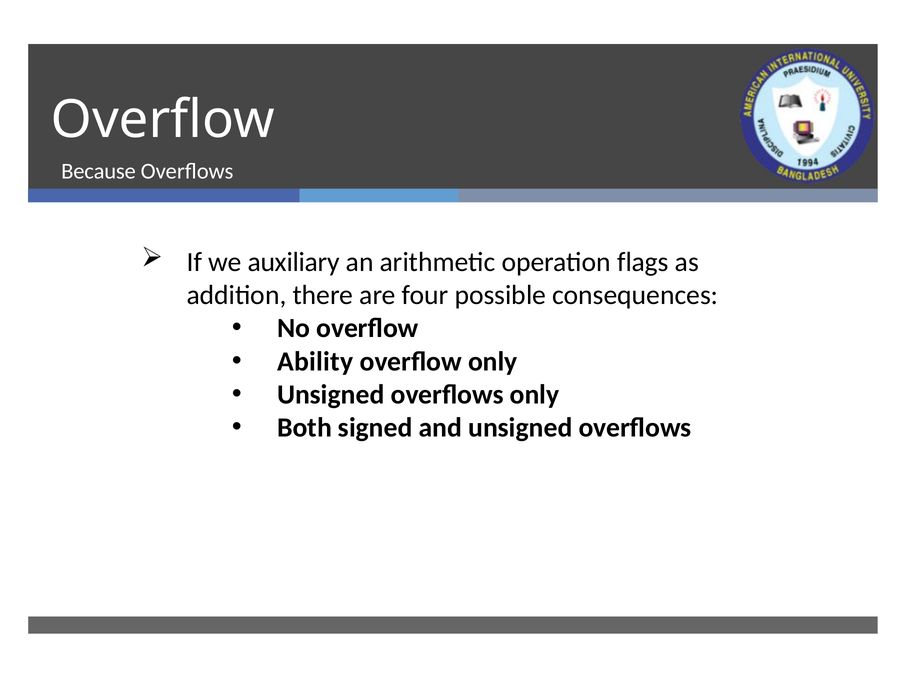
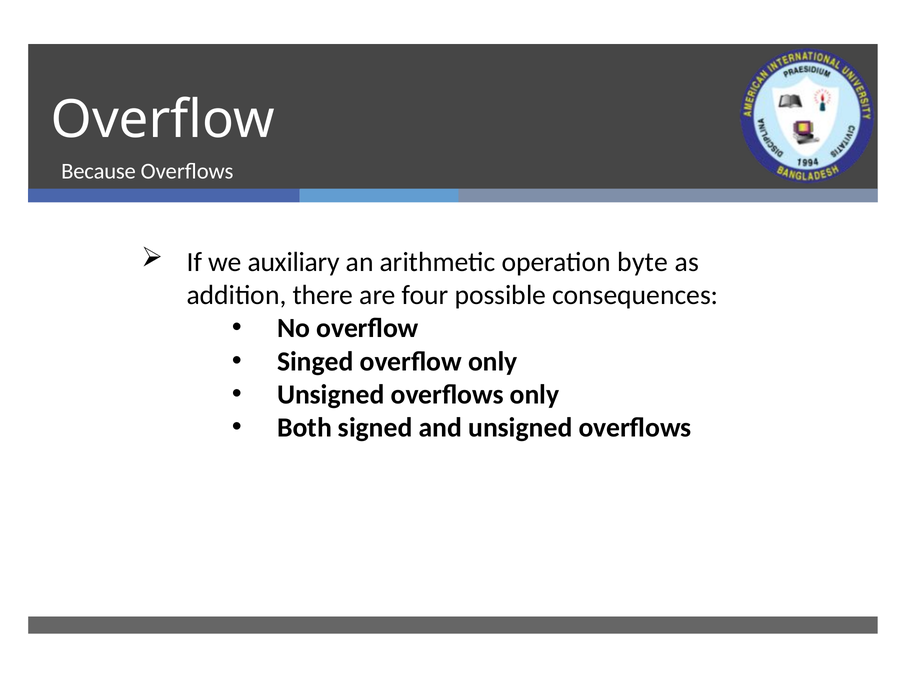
flags: flags -> byte
Ability: Ability -> Singed
